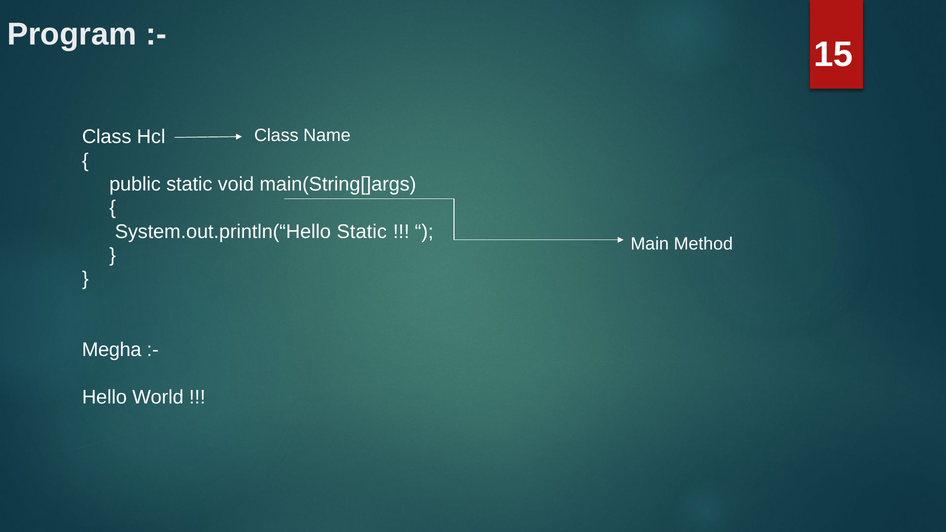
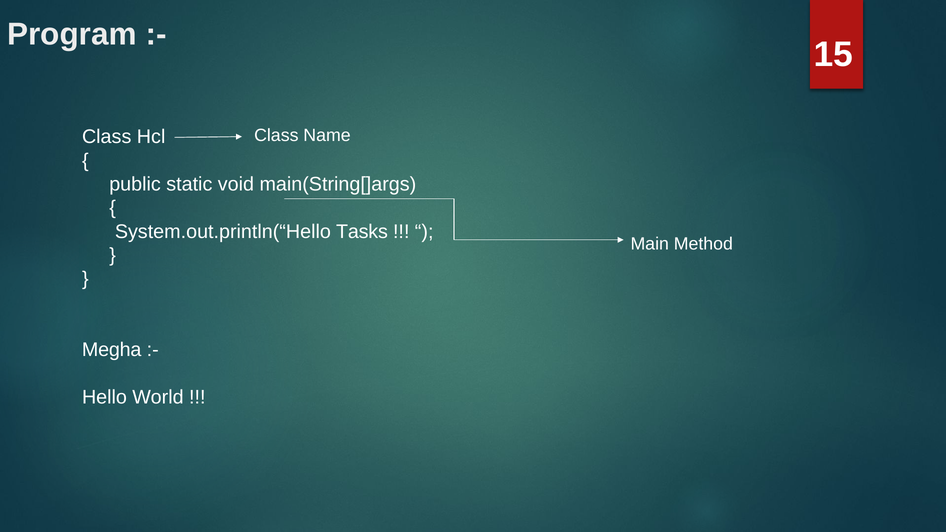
System.out.println(“Hello Static: Static -> Tasks
